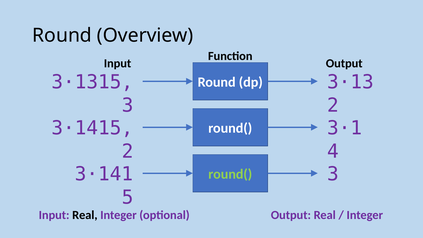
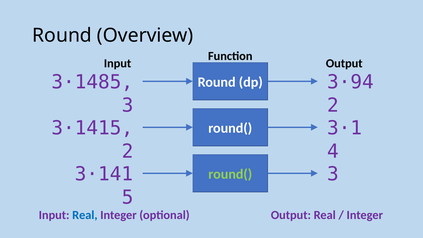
3·1315: 3·1315 -> 3·1485
3·13: 3·13 -> 3·94
Real at (85, 215) colour: black -> blue
